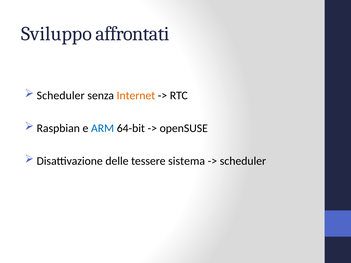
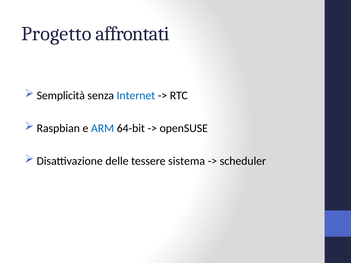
Sviluppo: Sviluppo -> Progetto
Scheduler at (61, 96): Scheduler -> Semplicità
Internet colour: orange -> blue
